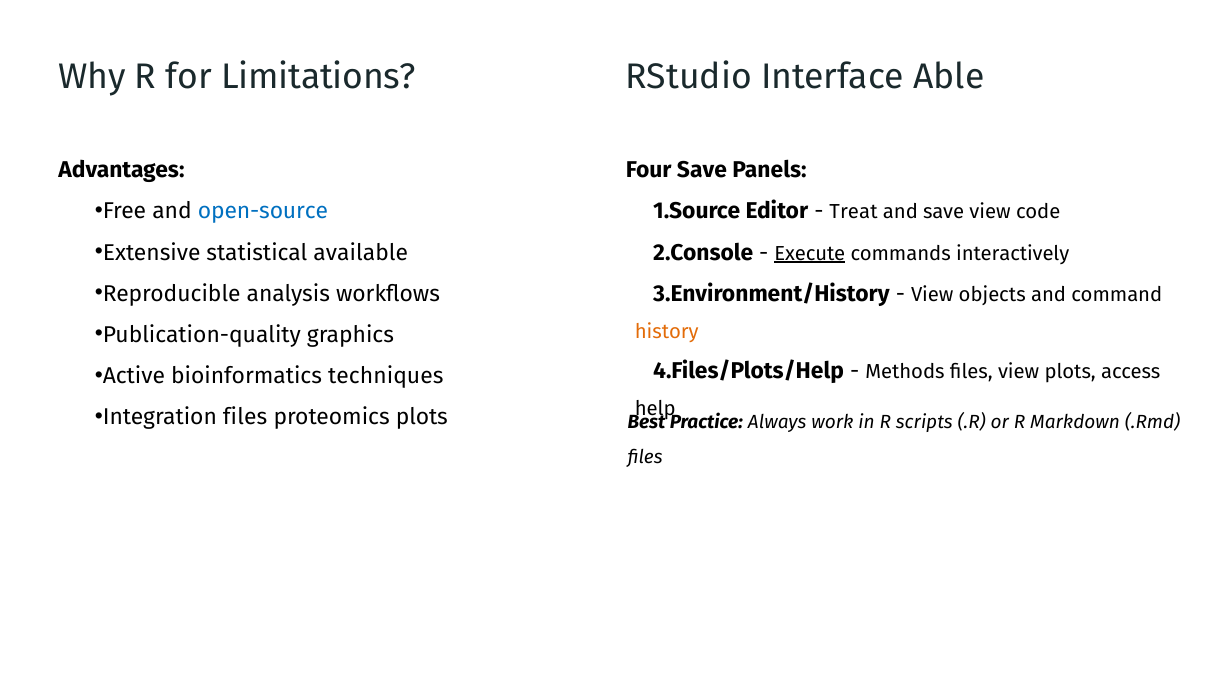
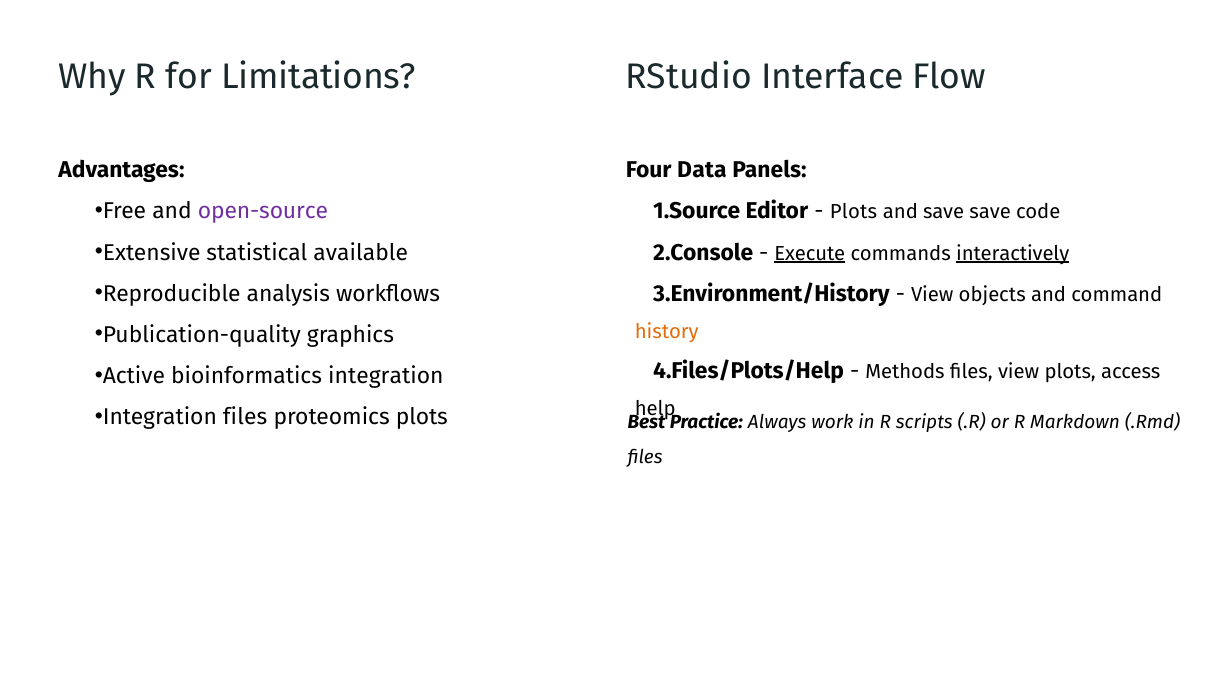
Able: Able -> Flow
Four Save: Save -> Data
open-source colour: blue -> purple
Treat at (854, 212): Treat -> Plots
save view: view -> save
interactively underline: none -> present
bioinformatics techniques: techniques -> integration
